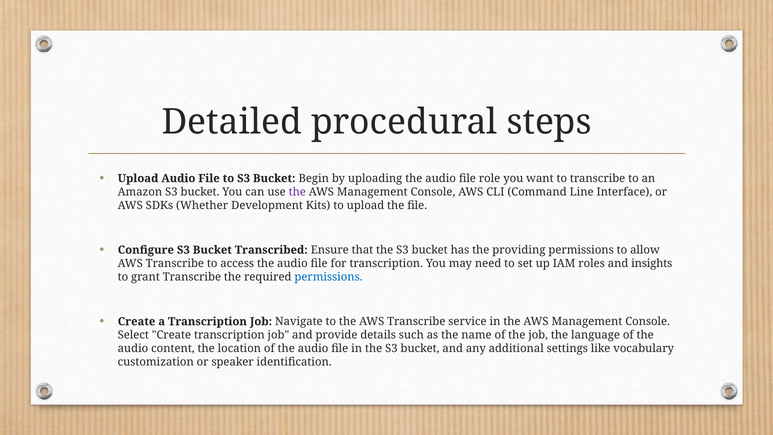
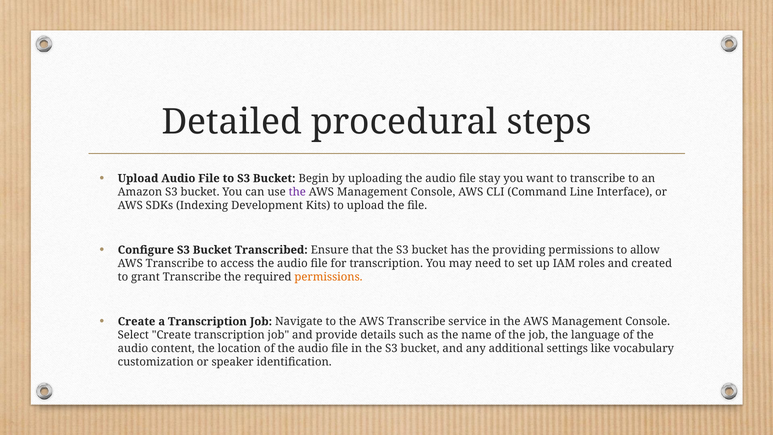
role: role -> stay
Whether: Whether -> Indexing
insights: insights -> created
permissions at (329, 277) colour: blue -> orange
